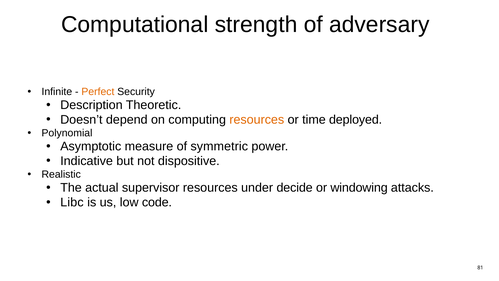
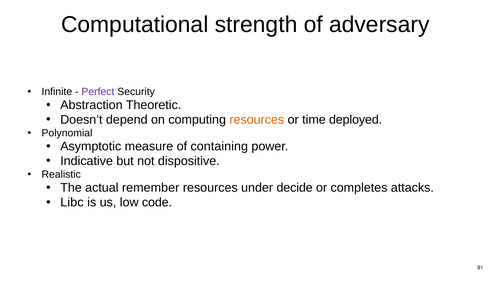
Perfect colour: orange -> purple
Description: Description -> Abstraction
symmetric: symmetric -> containing
supervisor: supervisor -> remember
windowing: windowing -> completes
